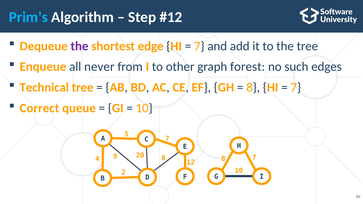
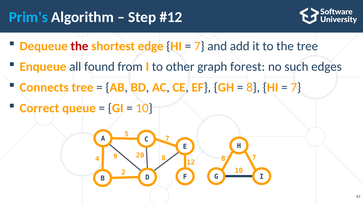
the at (80, 46) colour: purple -> red
never: never -> found
Technical: Technical -> Connects
